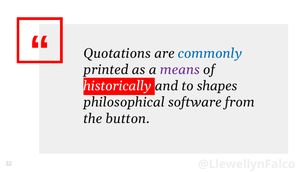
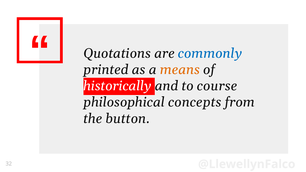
means colour: purple -> orange
shapes: shapes -> course
software: software -> concepts
